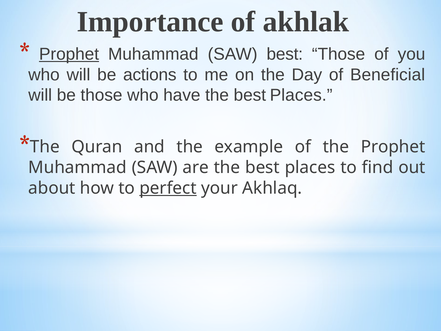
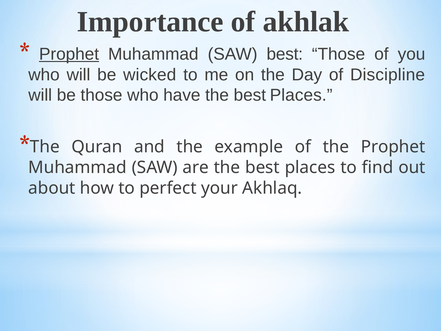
actions: actions -> wicked
Beneficial: Beneficial -> Discipline
perfect underline: present -> none
